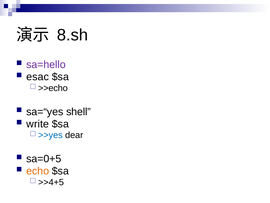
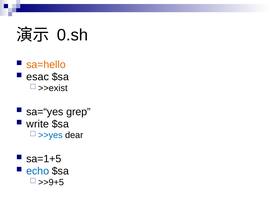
8.sh: 8.sh -> 0.sh
sa=hello colour: purple -> orange
>>echo: >>echo -> >>exist
shell: shell -> grep
sa=0+5: sa=0+5 -> sa=1+5
echo colour: orange -> blue
>>4+5: >>4+5 -> >>9+5
